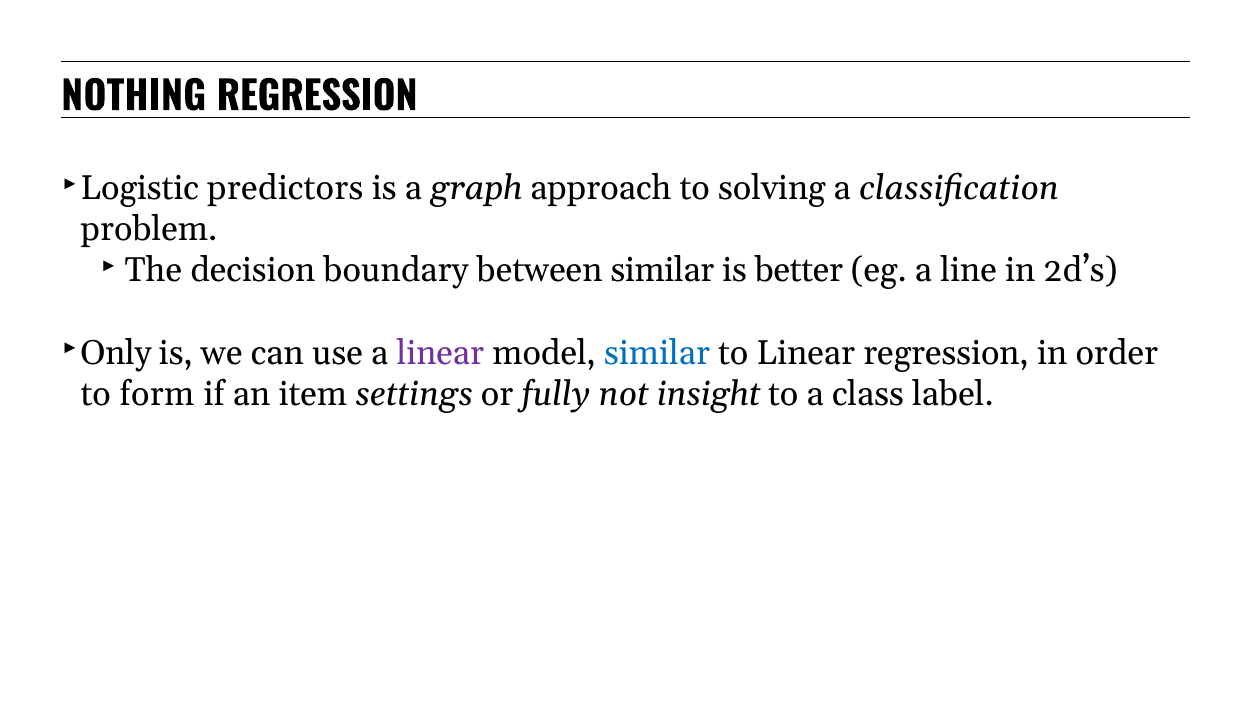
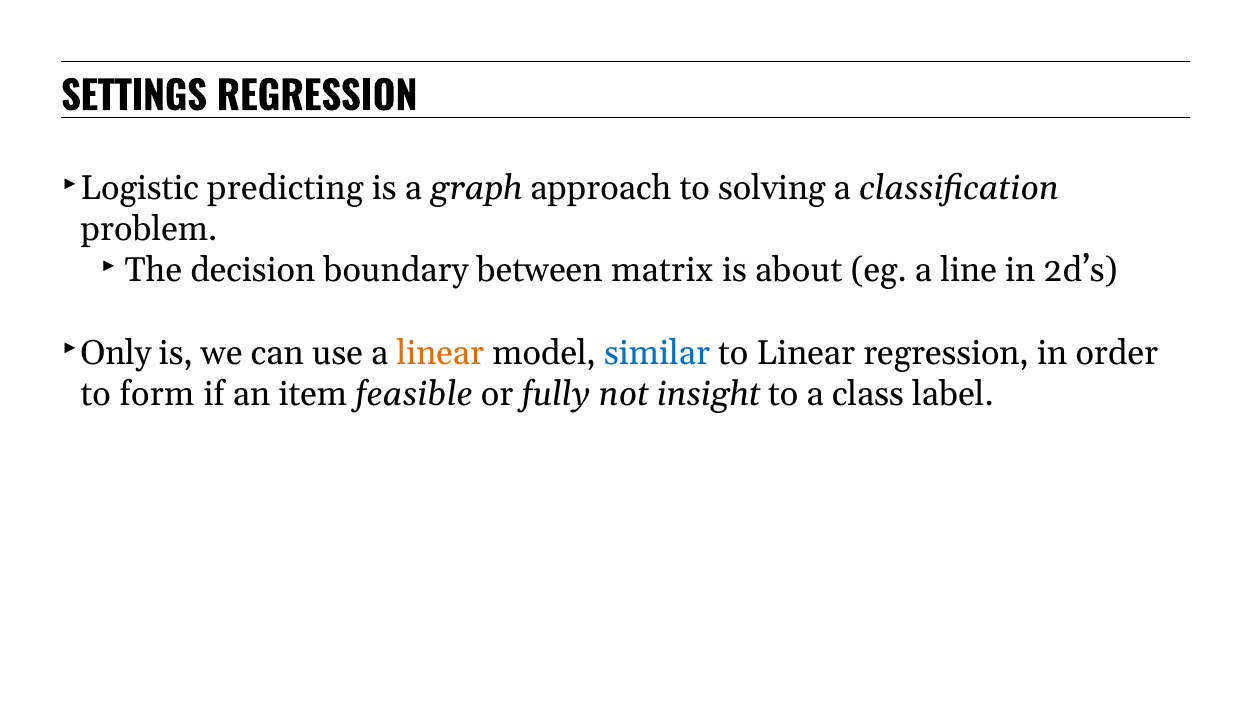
NOTHING: NOTHING -> SETTINGS
predictors: predictors -> predicting
between similar: similar -> matrix
better: better -> about
linear at (440, 353) colour: purple -> orange
settings: settings -> feasible
